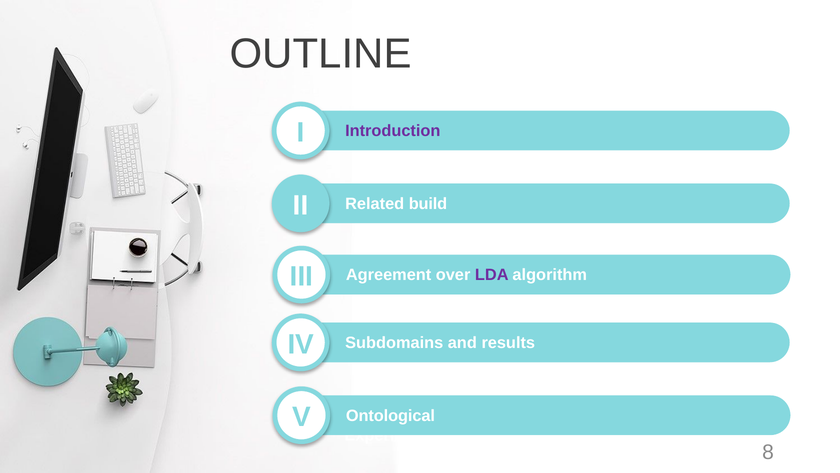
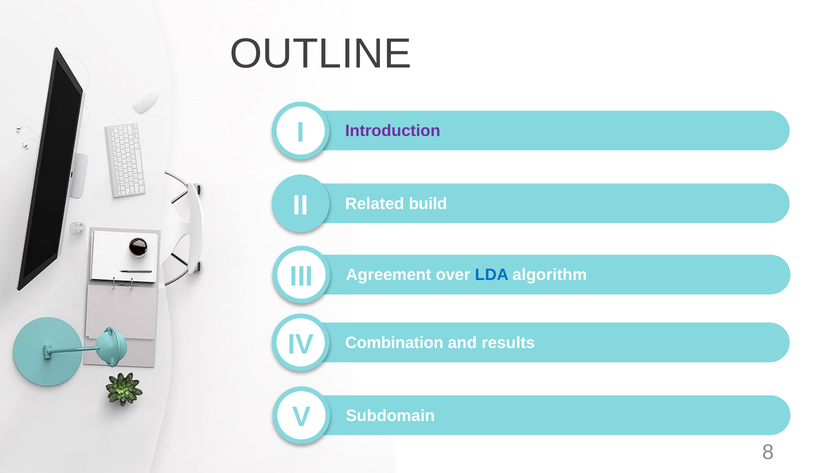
LDA colour: purple -> blue
Subdomains: Subdomains -> Combination
Ontological: Ontological -> Subdomain
